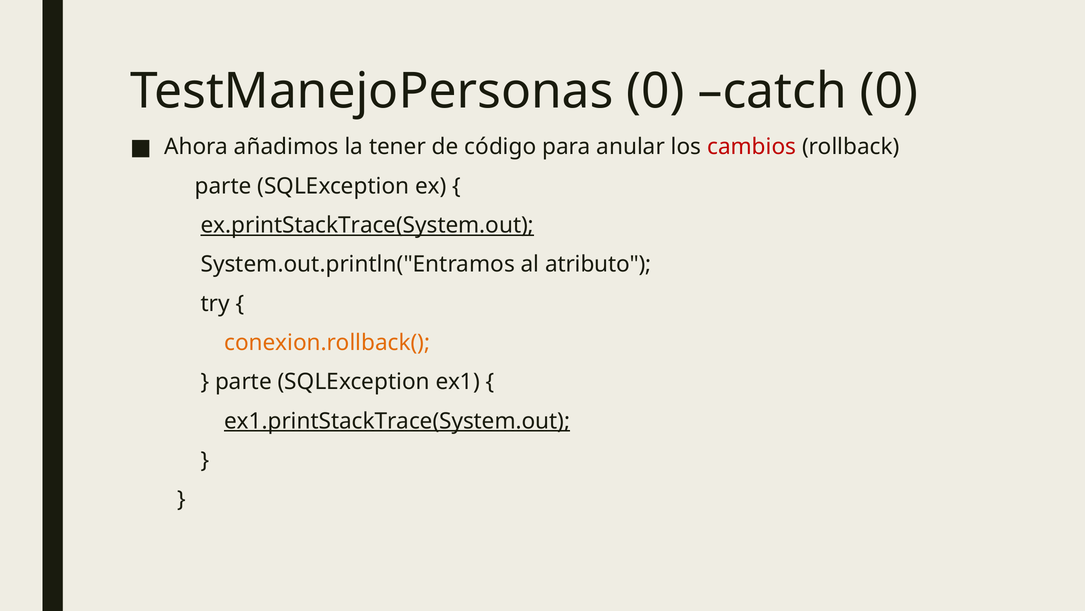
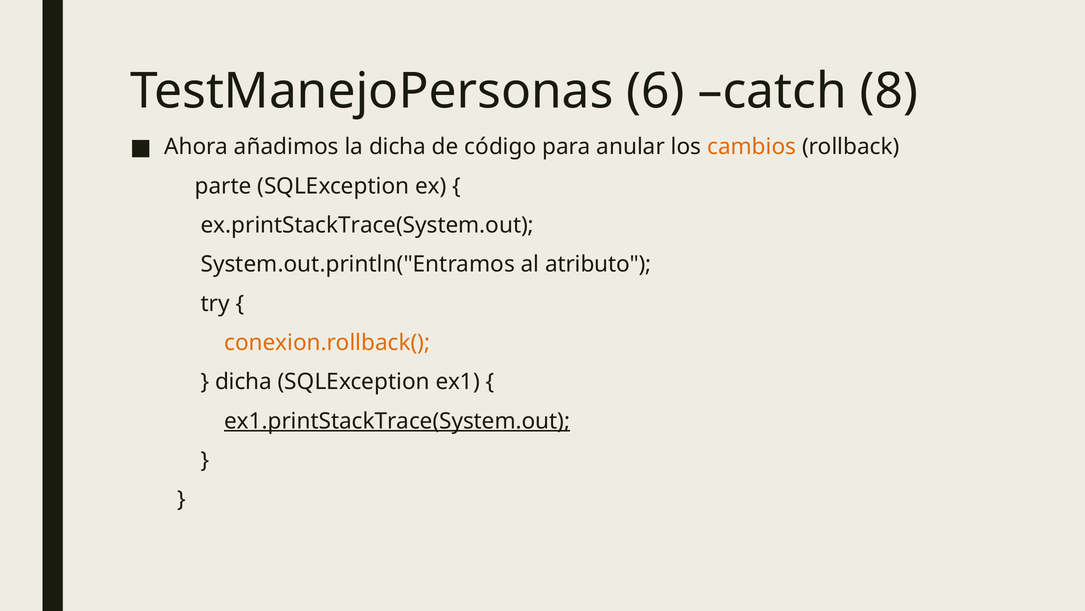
TestManejoPersonas 0: 0 -> 6
catch 0: 0 -> 8
la tener: tener -> dicha
cambios colour: red -> orange
ex.printStackTrace(System.out underline: present -> none
parte at (243, 382): parte -> dicha
